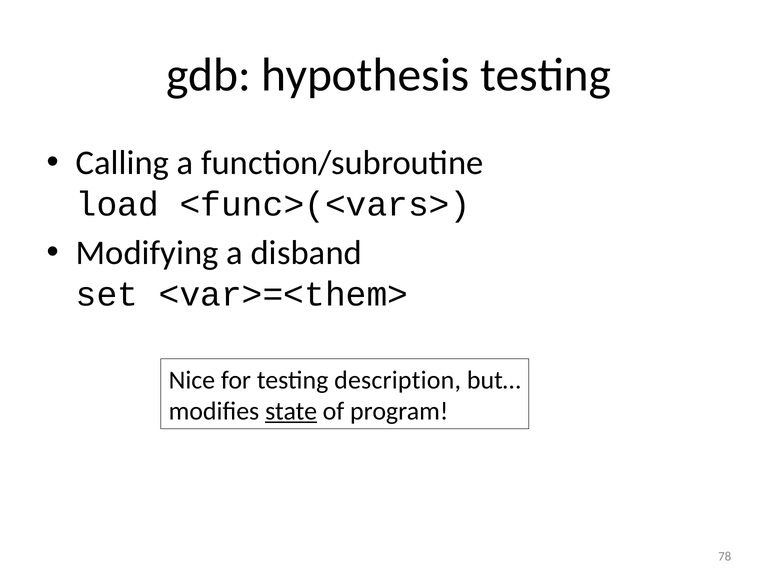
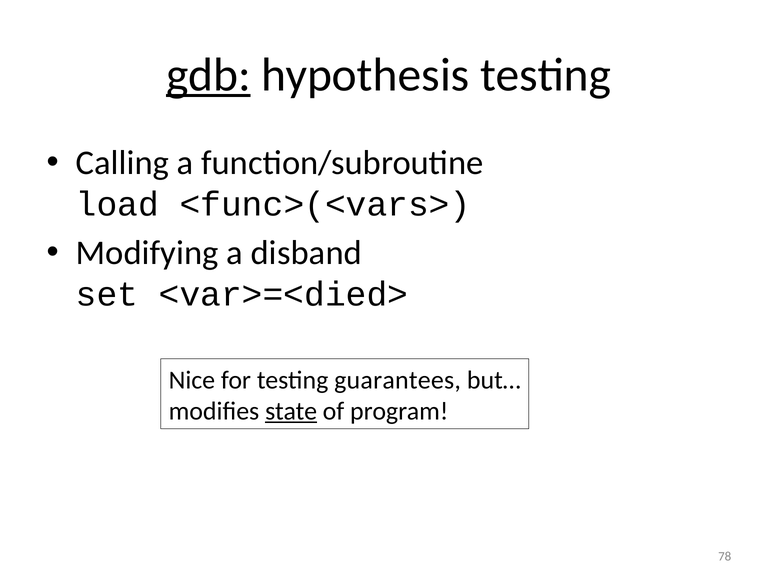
gdb underline: none -> present
<var>=<them>: <var>=<them> -> <var>=<died>
description: description -> guarantees
